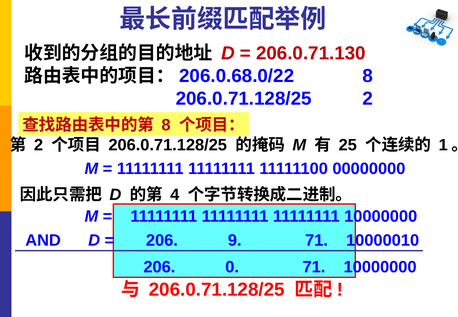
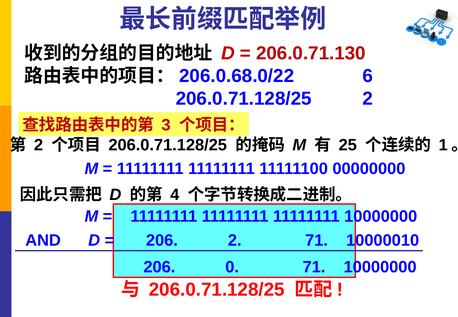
8 at (368, 76): 8 -> 6
8 at (166, 125): 8 -> 3
206 9: 9 -> 2
